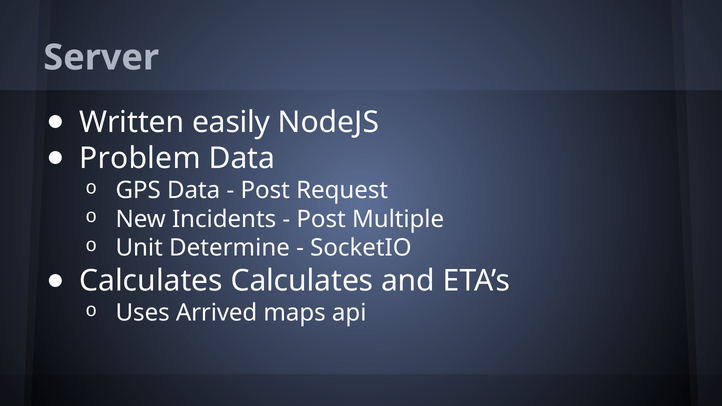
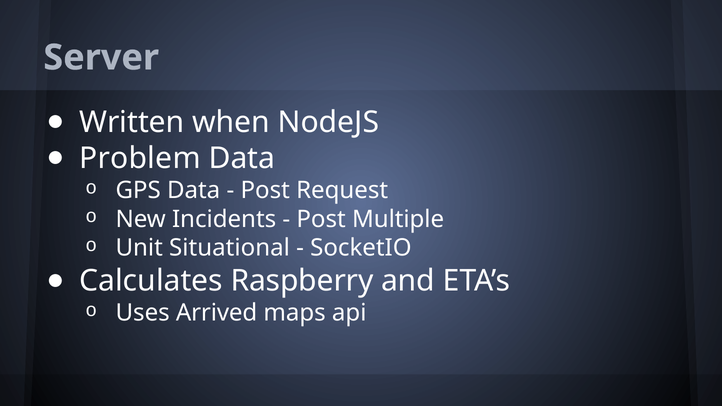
easily: easily -> when
Determine: Determine -> Situational
Calculates Calculates: Calculates -> Raspberry
